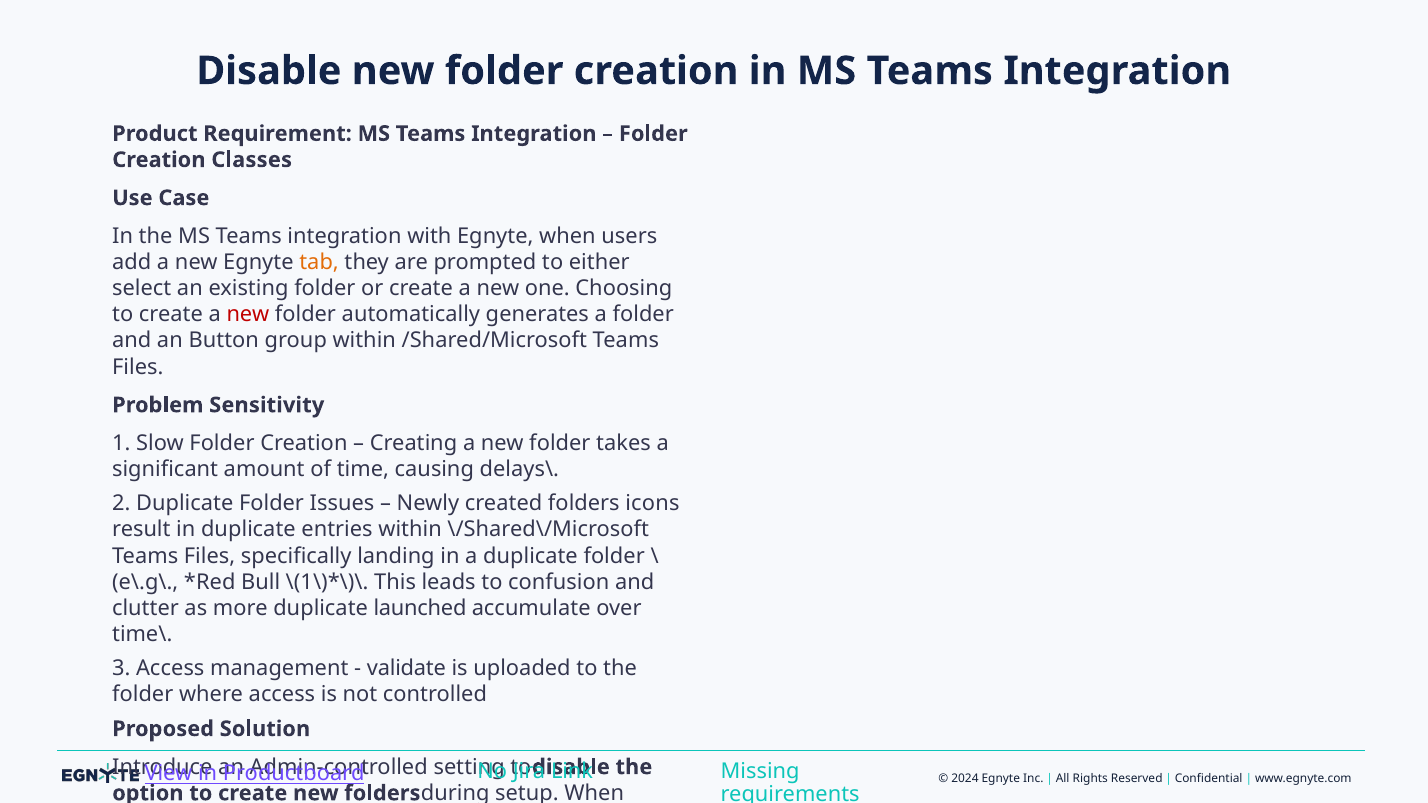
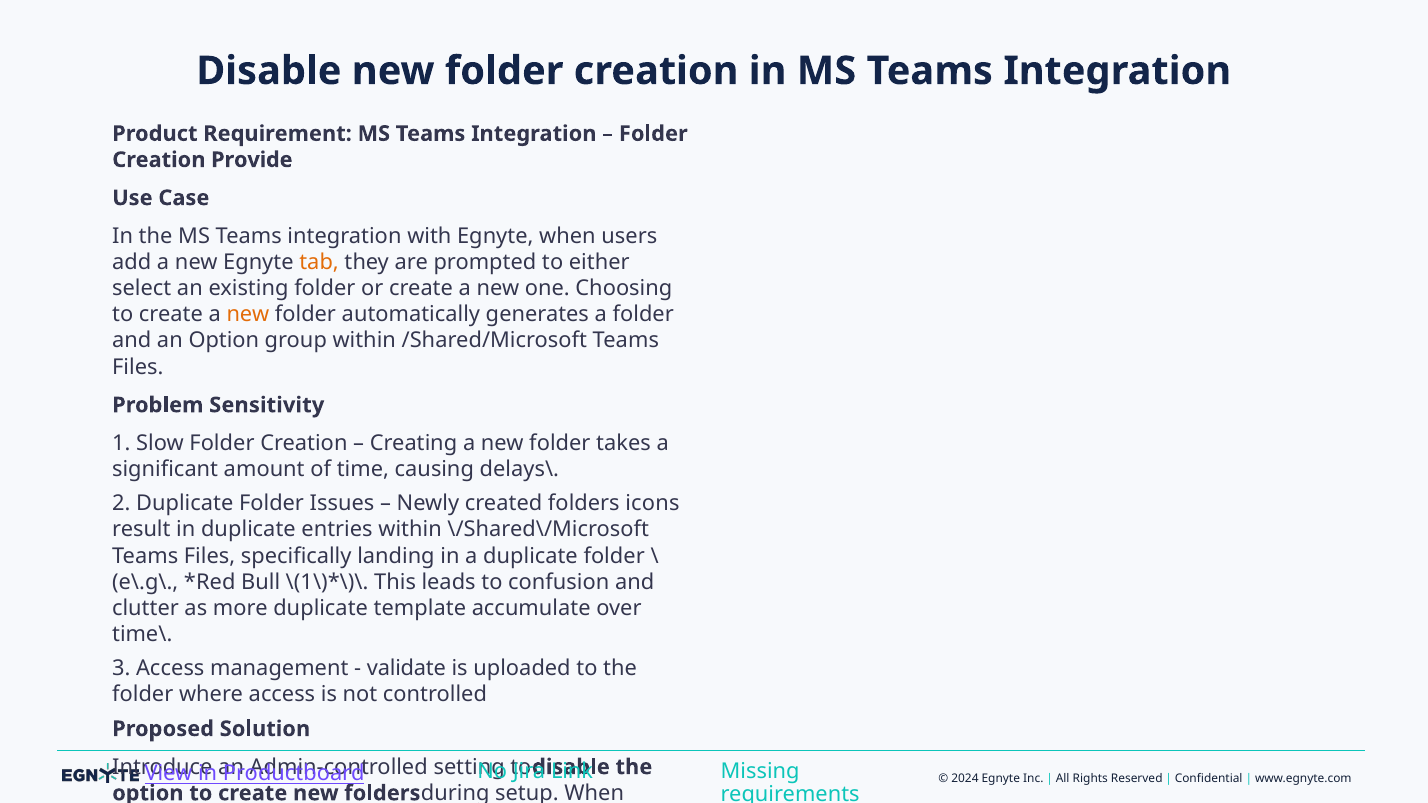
Classes: Classes -> Provide
new at (248, 315) colour: red -> orange
an Button: Button -> Option
launched: launched -> template
